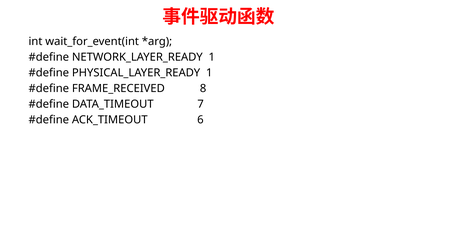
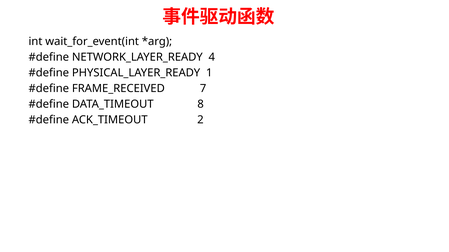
NETWORK_LAYER_READY 1: 1 -> 4
8: 8 -> 7
7: 7 -> 8
6: 6 -> 2
